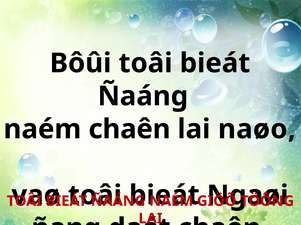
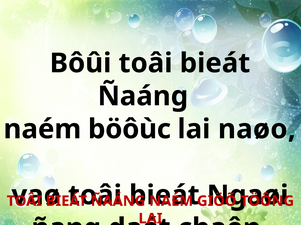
naém chaên: chaên -> böôùc
